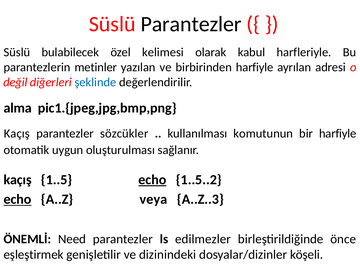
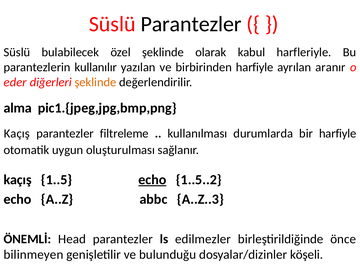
özel kelimesi: kelimesi -> şeklinde
metinler: metinler -> kullanılır
adresi: adresi -> aranır
değil: değil -> eder
şeklinde at (95, 82) colour: blue -> orange
sözcükler: sözcükler -> filtreleme
komutunun: komutunun -> durumlarda
echo at (18, 199) underline: present -> none
veya: veya -> abbc
Need: Need -> Head
eşleştirmek: eşleştirmek -> bilinmeyen
dizinindeki: dizinindeki -> bulunduğu
